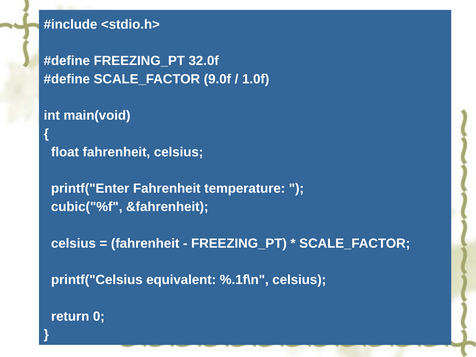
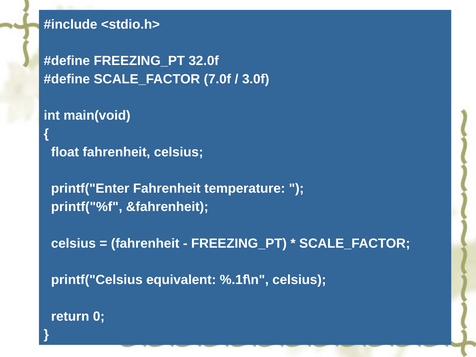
9.0f: 9.0f -> 7.0f
1.0f: 1.0f -> 3.0f
cubic("%f: cubic("%f -> printf("%f
